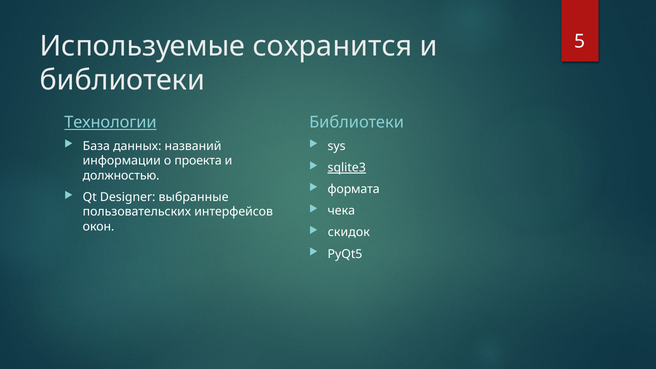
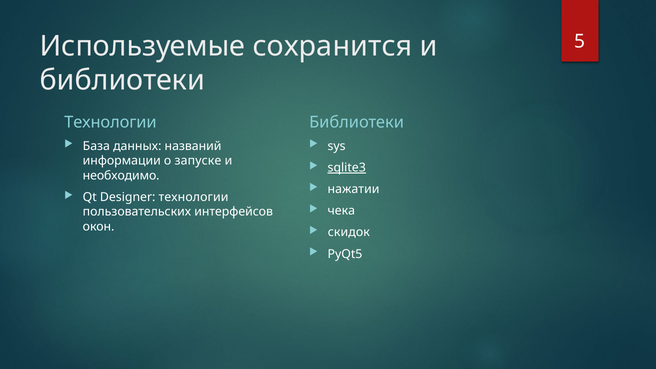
Технологии at (110, 122) underline: present -> none
проекта: проекта -> запуске
должностью: должностью -> необходимо
формата: формата -> нажатии
Designer выбранные: выбранные -> технологии
